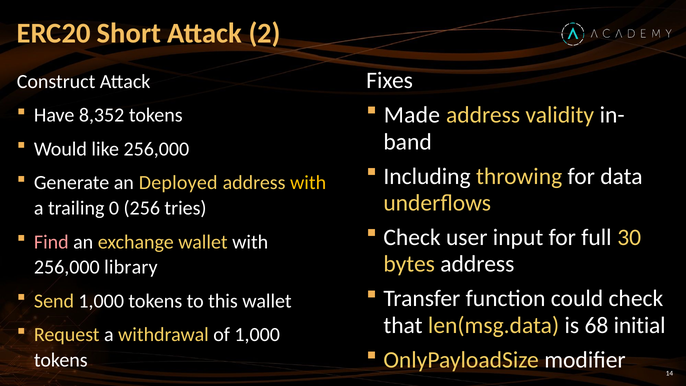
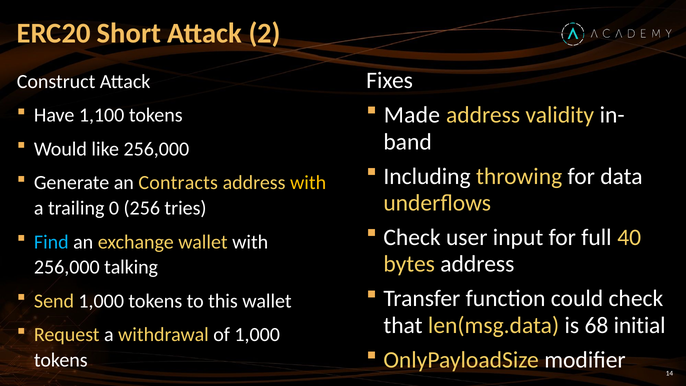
8,352: 8,352 -> 1,100
Deployed: Deployed -> Contracts
30: 30 -> 40
Find colour: pink -> light blue
library: library -> talking
